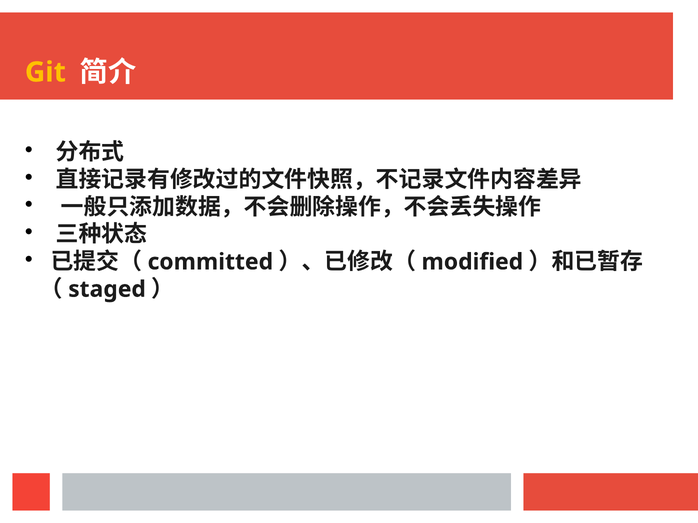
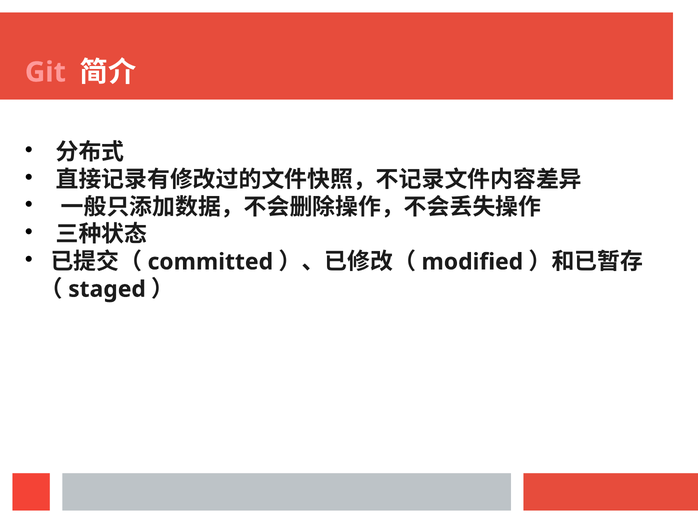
Git colour: yellow -> pink
